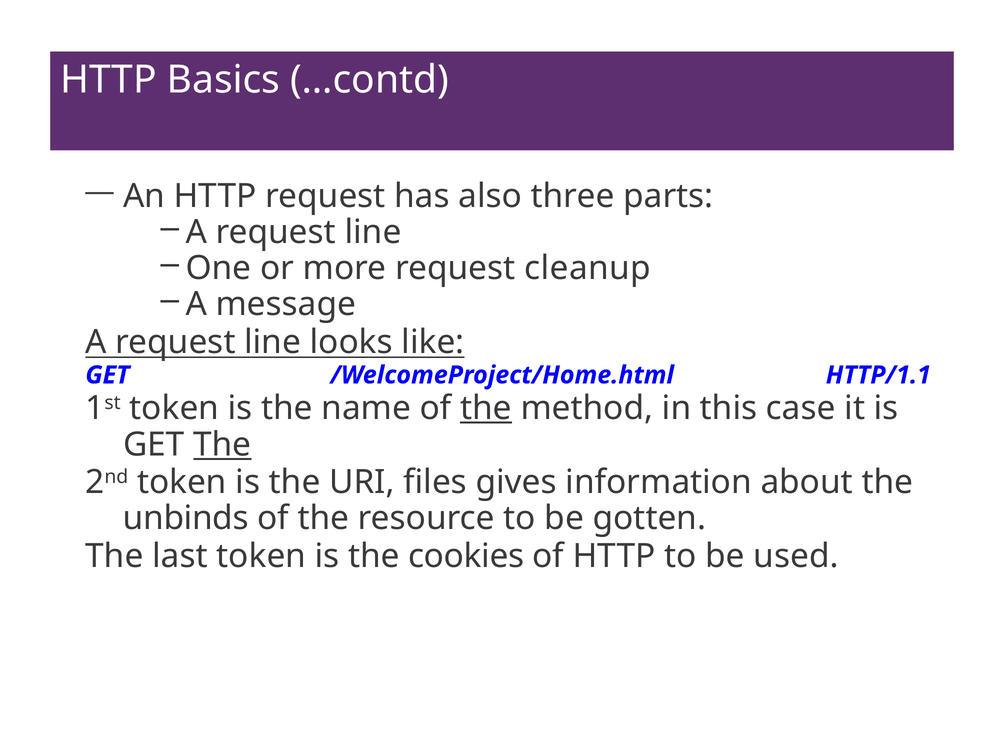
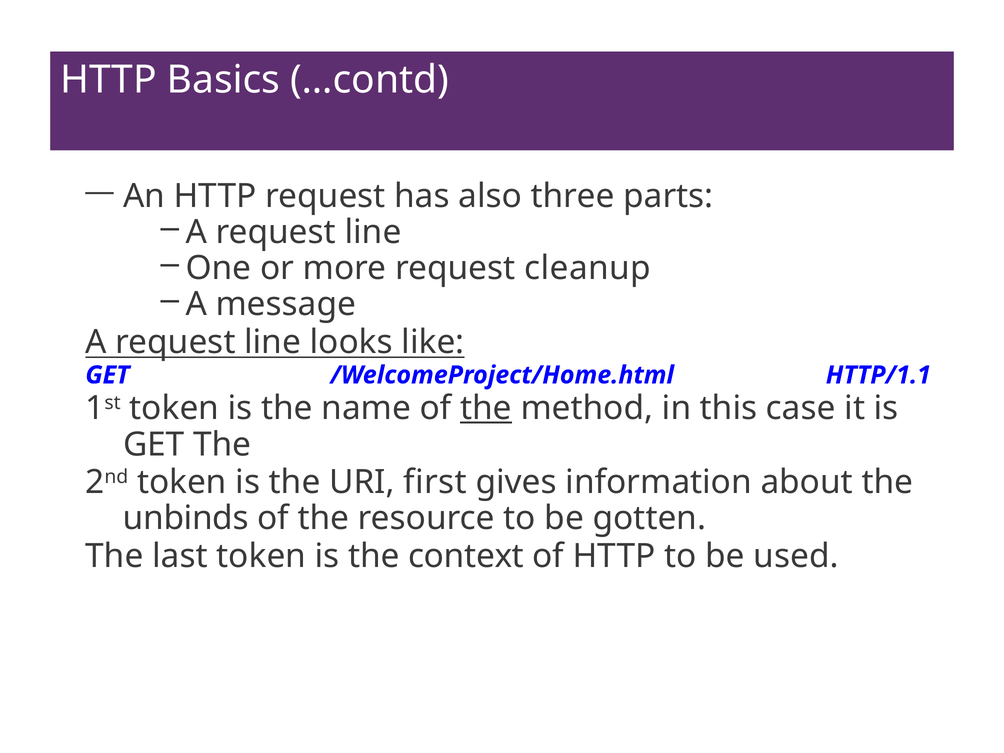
The at (222, 444) underline: present -> none
files: files -> first
cookies: cookies -> context
